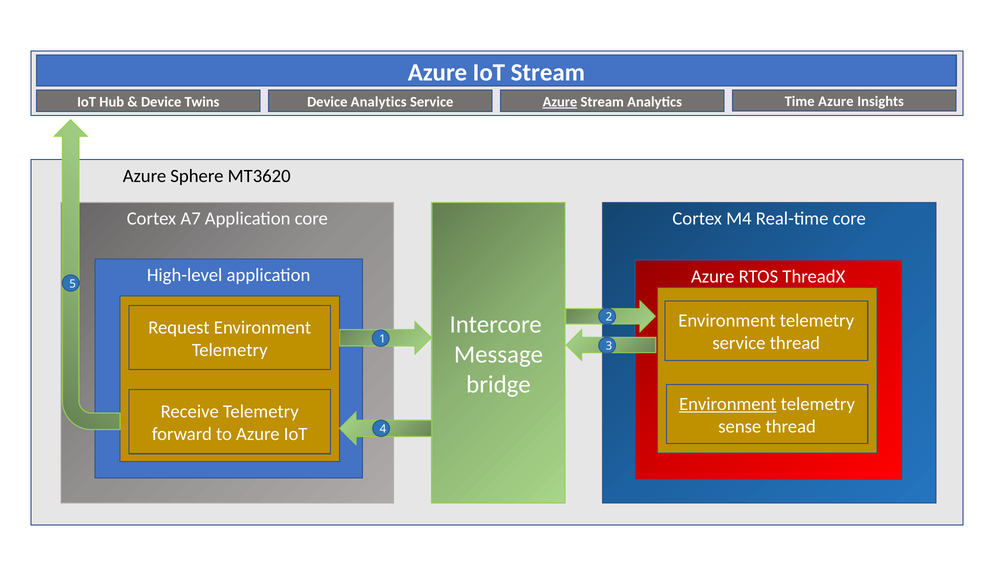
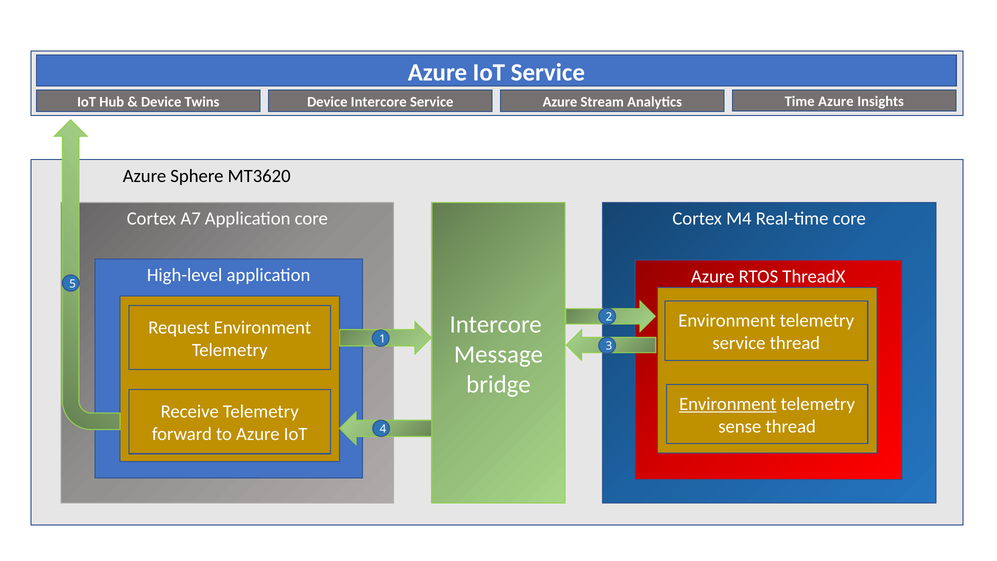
IoT Stream: Stream -> Service
Device Analytics: Analytics -> Intercore
Azure at (560, 102) underline: present -> none
